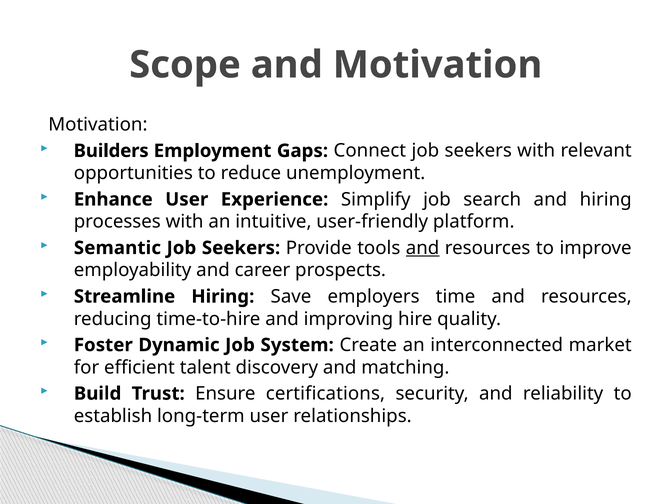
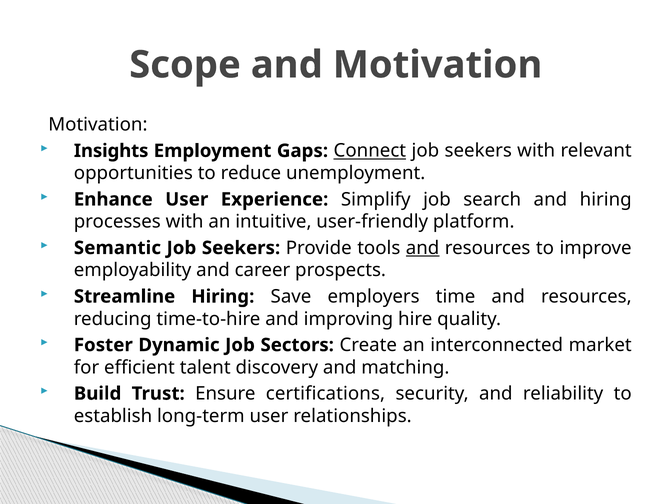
Builders: Builders -> Insights
Connect underline: none -> present
System: System -> Sectors
